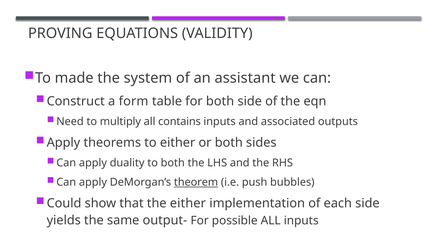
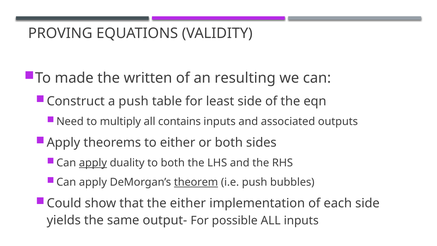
system: system -> written
assistant: assistant -> resulting
a form: form -> push
for both: both -> least
apply at (93, 163) underline: none -> present
